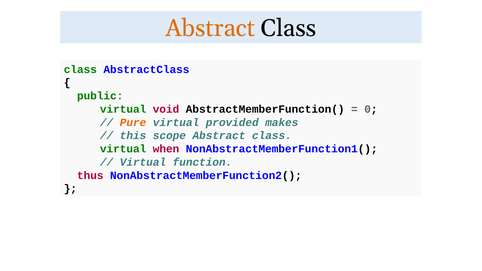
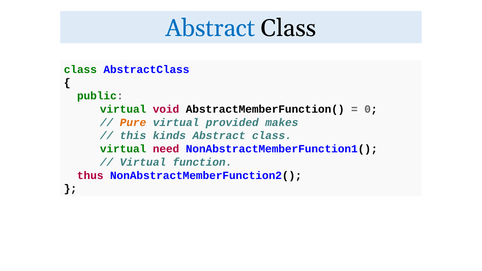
Abstract at (210, 28) colour: orange -> blue
scope: scope -> kinds
when: when -> need
